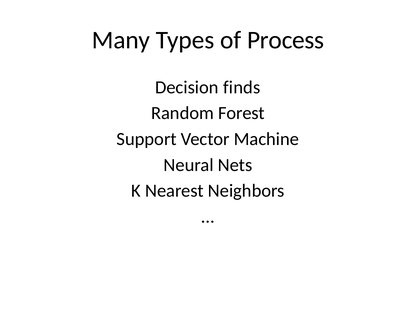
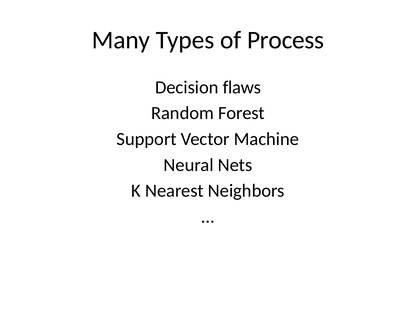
finds: finds -> flaws
